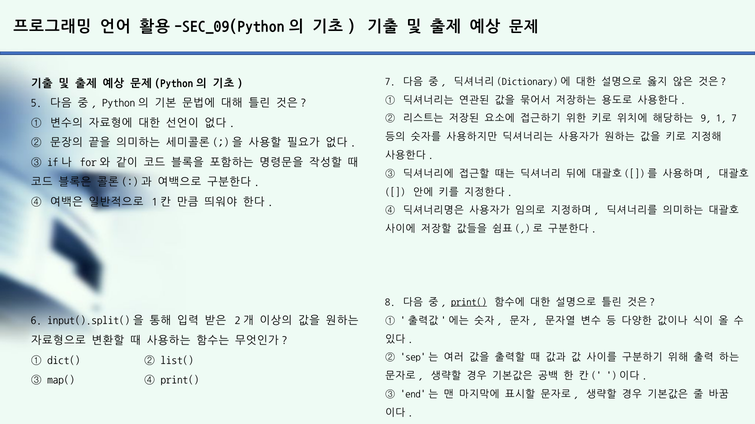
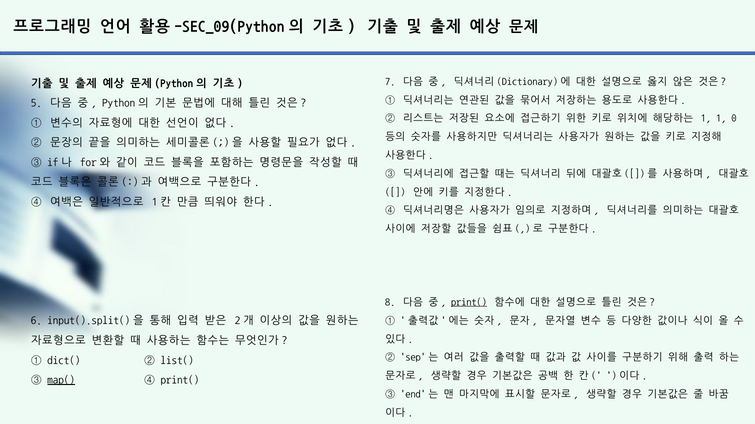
9 at (706, 118): 9 -> 1
1 7: 7 -> 0
map( underline: none -> present
